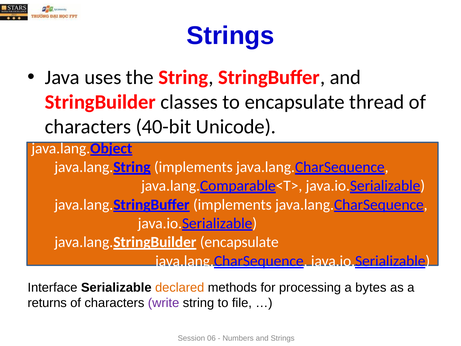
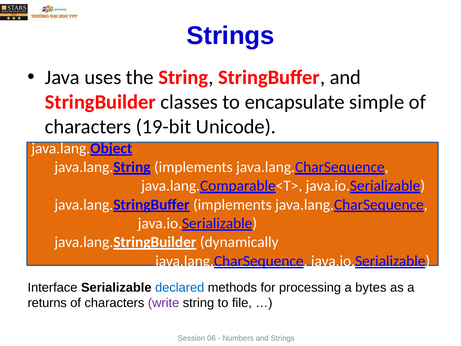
thread: thread -> simple
40-bit: 40-bit -> 19-bit
java.lang.StringBuilder encapsulate: encapsulate -> dynamically
declared colour: orange -> blue
